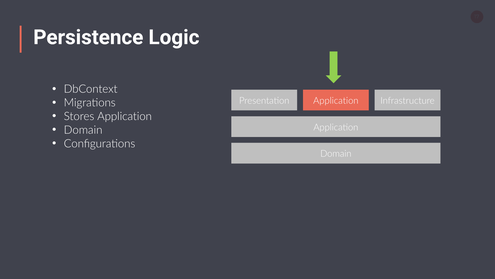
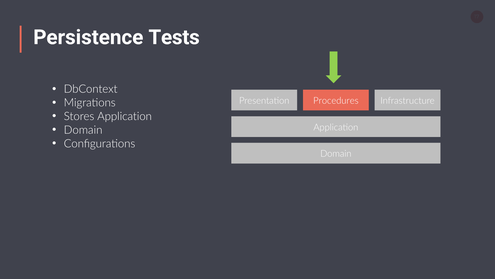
Logic: Logic -> Tests
Application at (336, 101): Application -> Procedures
